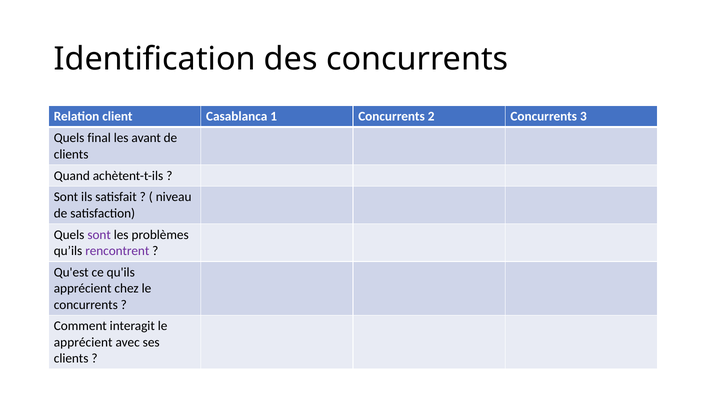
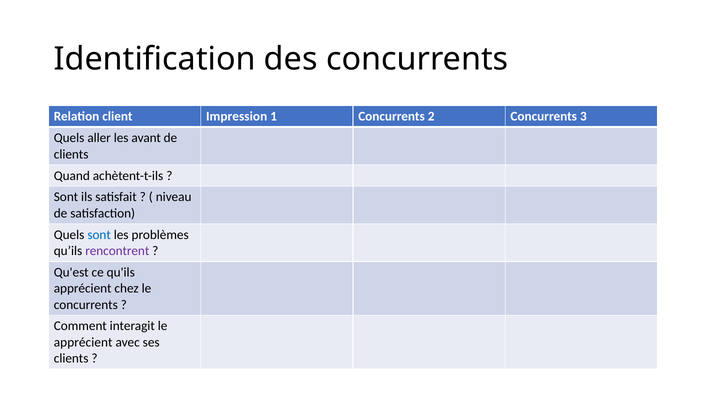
Casablanca: Casablanca -> Impression
final: final -> aller
sont at (99, 235) colour: purple -> blue
